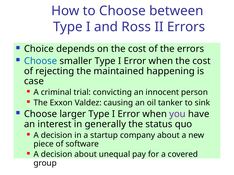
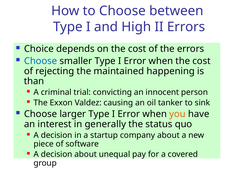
Ross: Ross -> High
case: case -> than
you colour: purple -> orange
